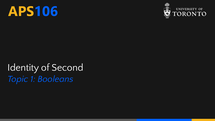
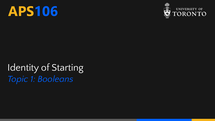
Second: Second -> Starting
